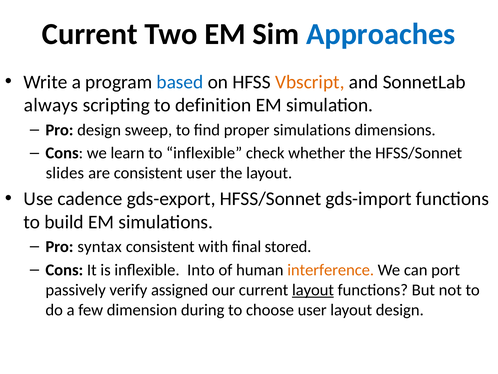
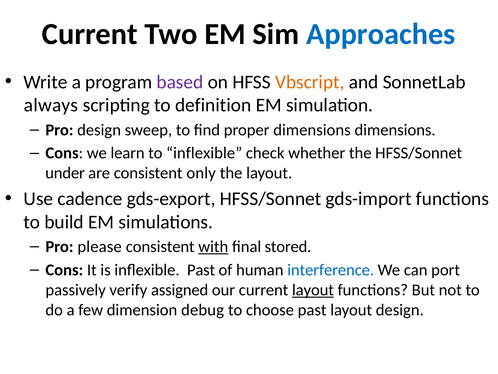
based colour: blue -> purple
proper simulations: simulations -> dimensions
slides: slides -> under
consistent user: user -> only
syntax: syntax -> please
with underline: none -> present
inflexible Into: Into -> Past
interference colour: orange -> blue
during: during -> debug
choose user: user -> past
